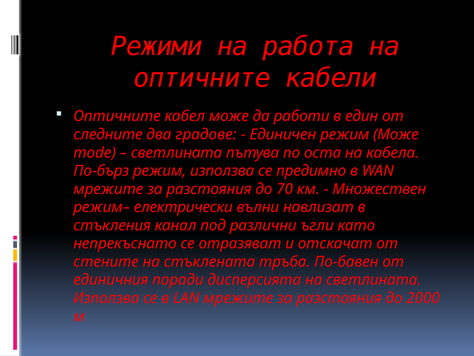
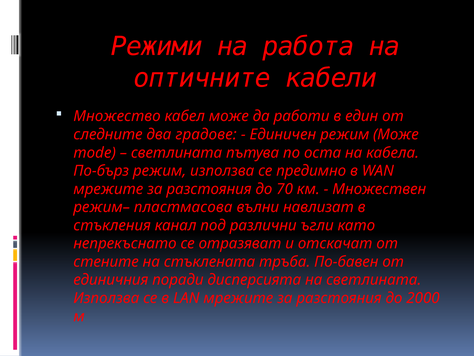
Оптичните at (117, 116): Оптичните -> Множество
електрически: електрически -> пластмасова
